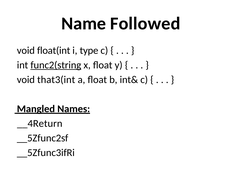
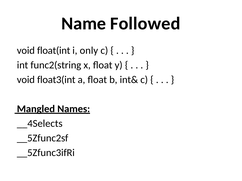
type: type -> only
func2(string underline: present -> none
that3(int: that3(int -> float3(int
__4Return: __4Return -> __4Selects
